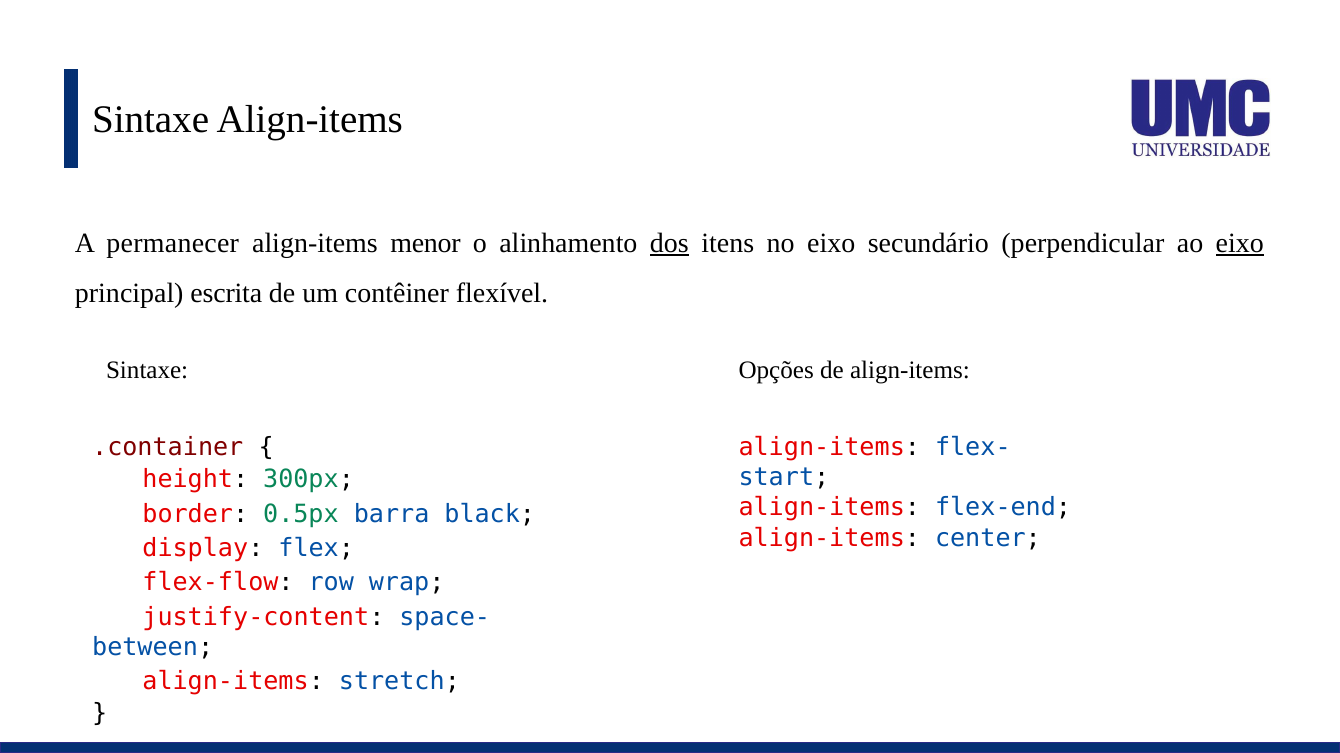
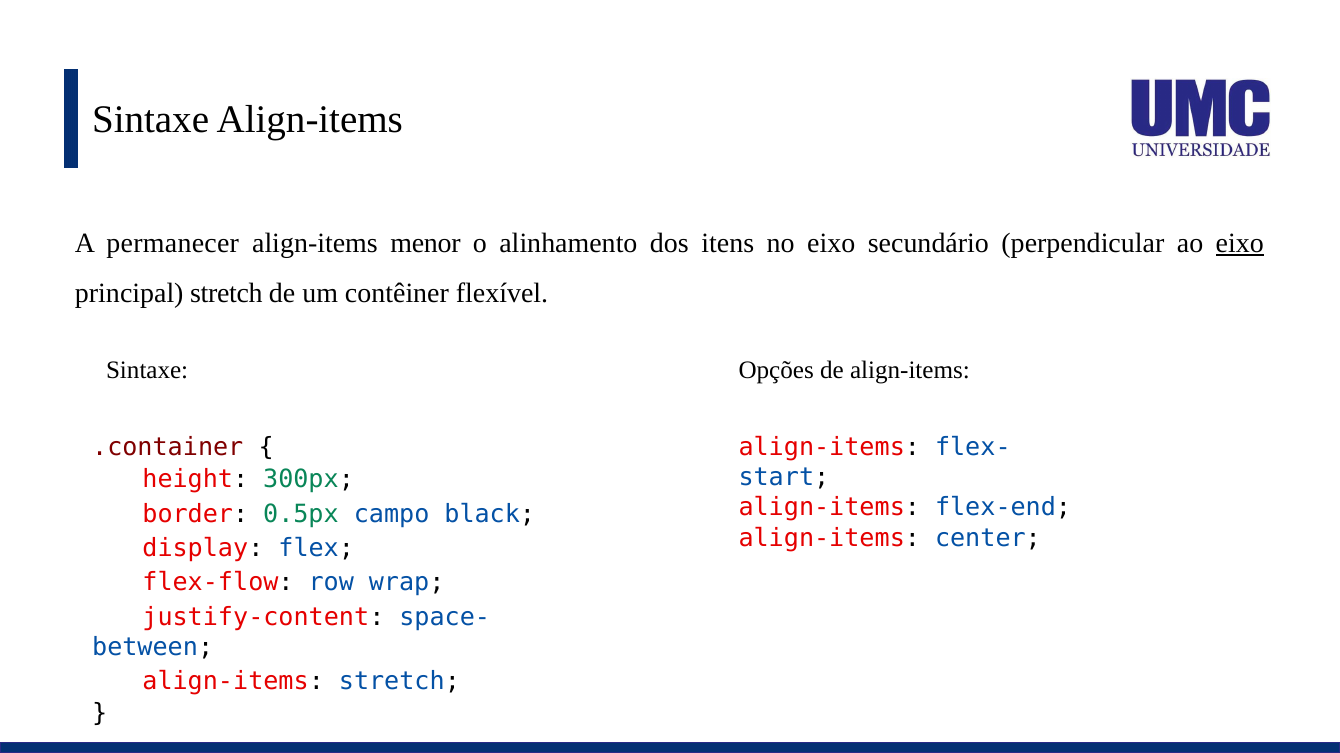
dos underline: present -> none
principal escrita: escrita -> stretch
barra: barra -> campo
